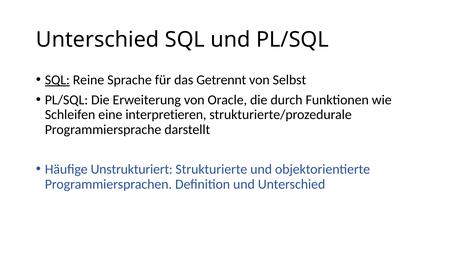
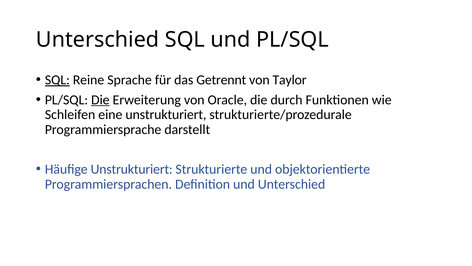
Selbst: Selbst -> Taylor
Die at (100, 100) underline: none -> present
eine interpretieren: interpretieren -> unstrukturiert
